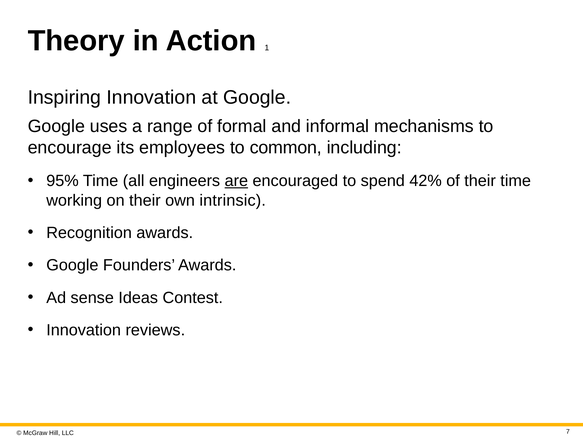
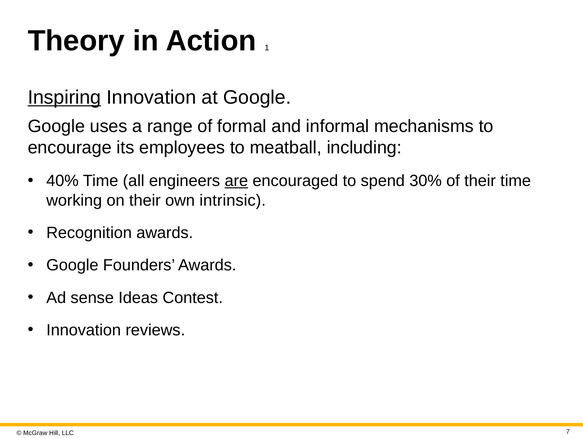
Inspiring underline: none -> present
common: common -> meatball
95%: 95% -> 40%
42%: 42% -> 30%
